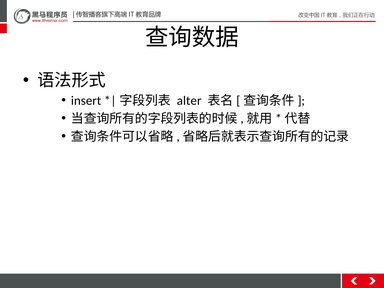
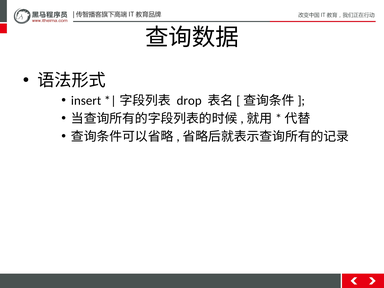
alter: alter -> drop
